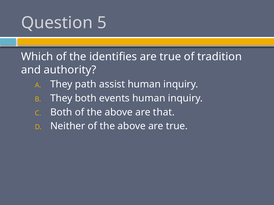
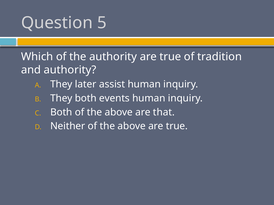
the identifies: identifies -> authority
path: path -> later
